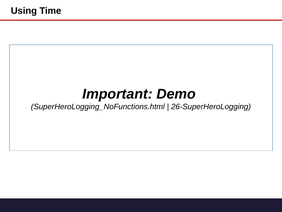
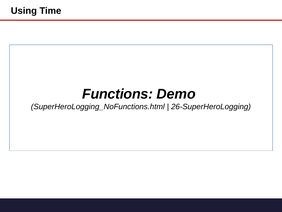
Important: Important -> Functions
